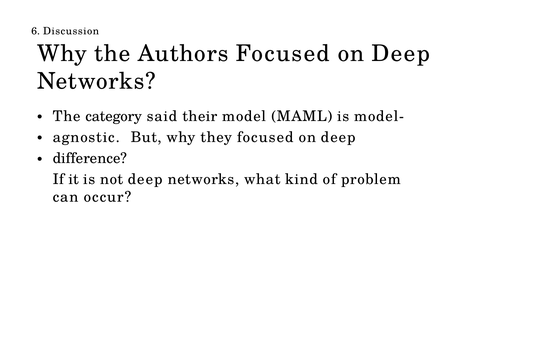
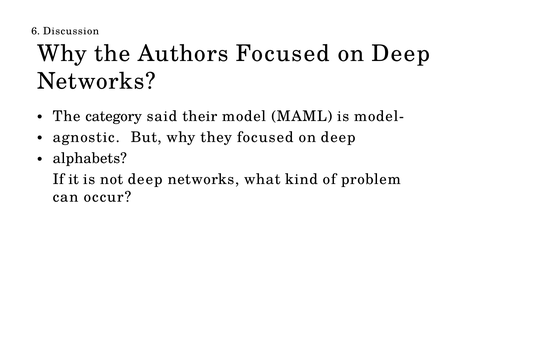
difference: difference -> alphabets
